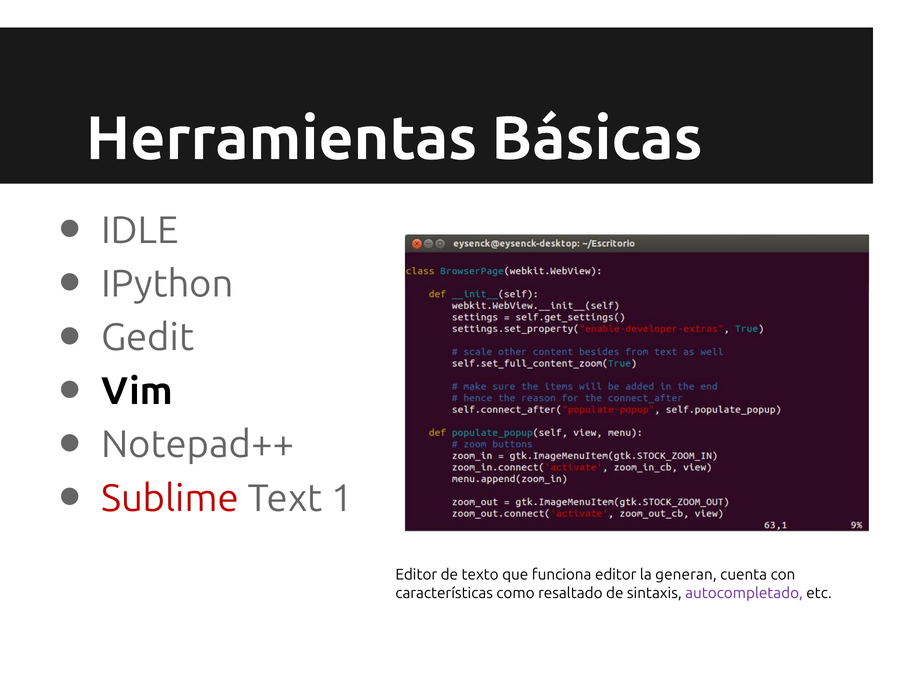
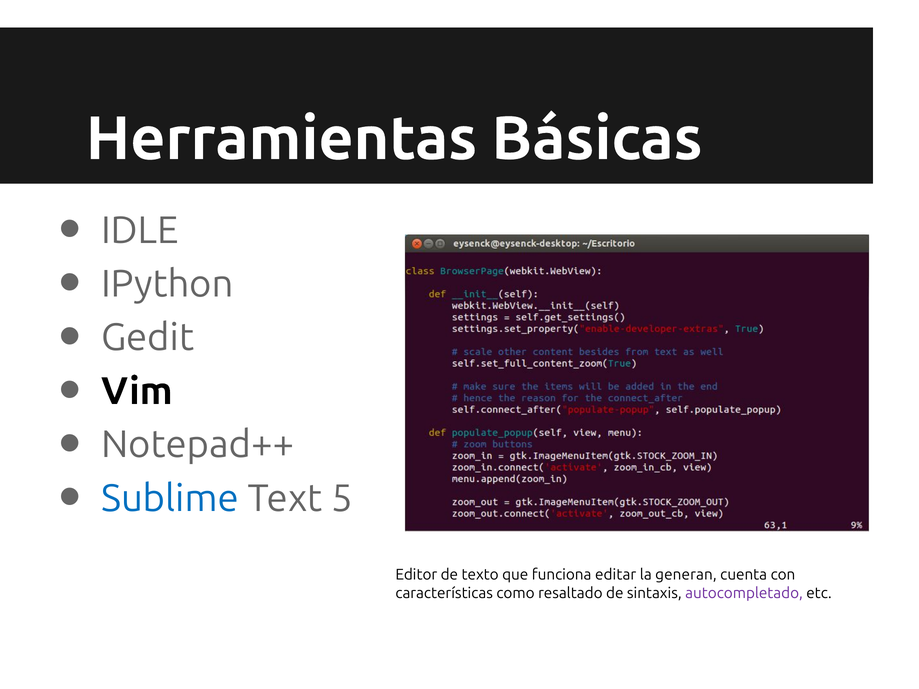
Sublime colour: red -> blue
1: 1 -> 5
funciona editor: editor -> editar
